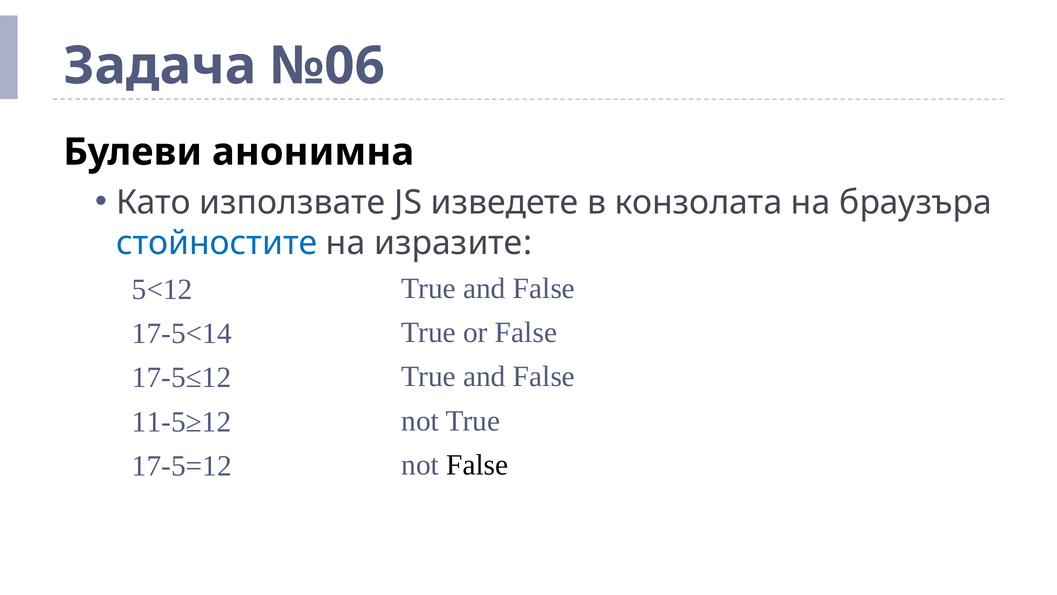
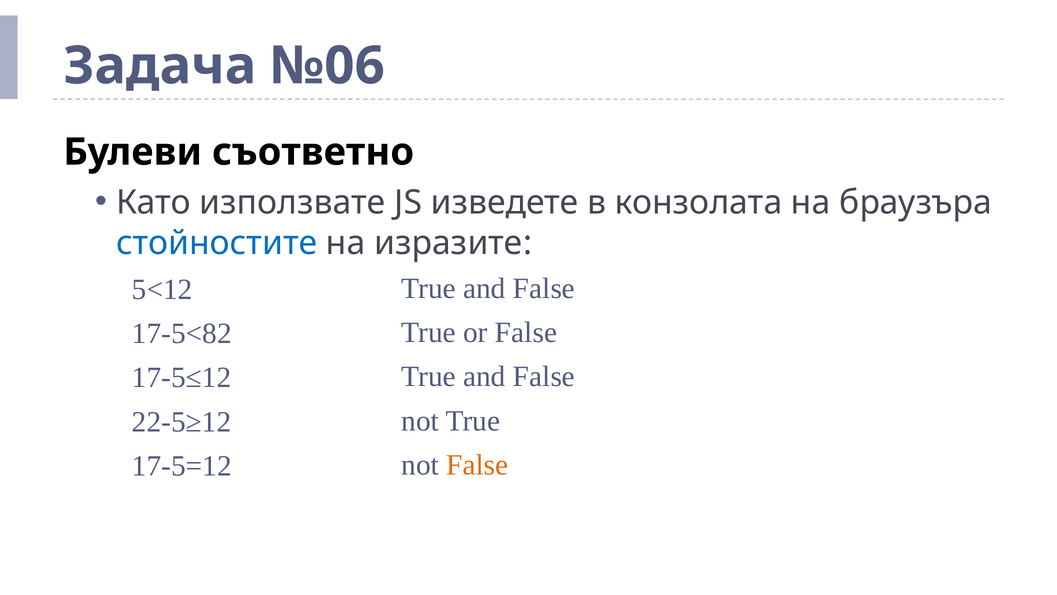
анонимна: анонимна -> съответно
17-5<14: 17-5<14 -> 17-5<82
11-5≥12: 11-5≥12 -> 22-5≥12
False at (477, 465) colour: black -> orange
